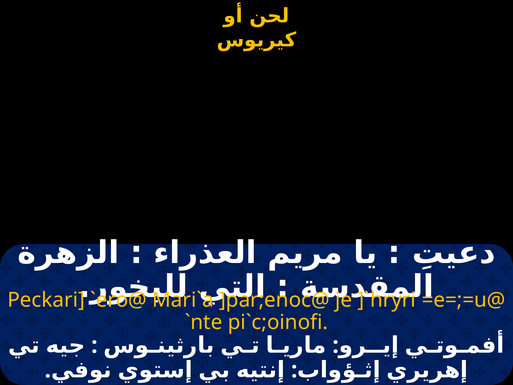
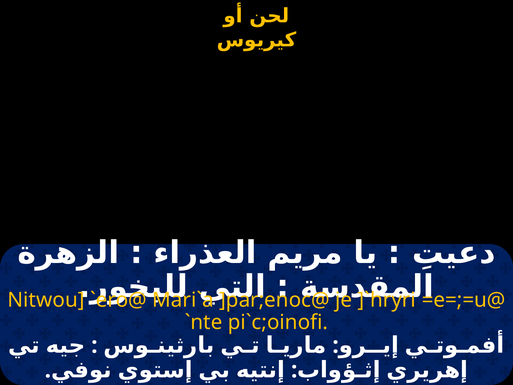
Peckari: Peckari -> Nitwou
